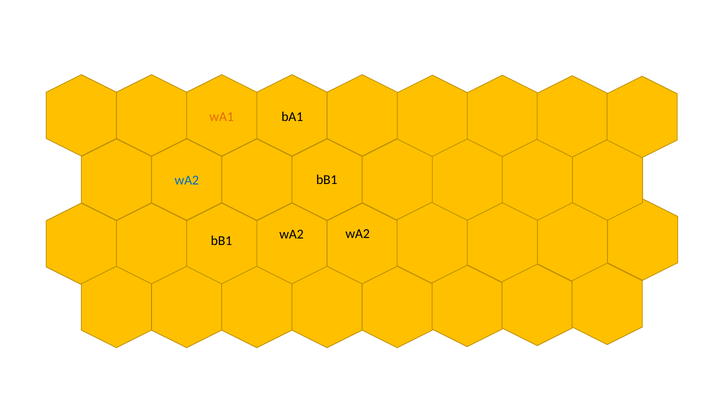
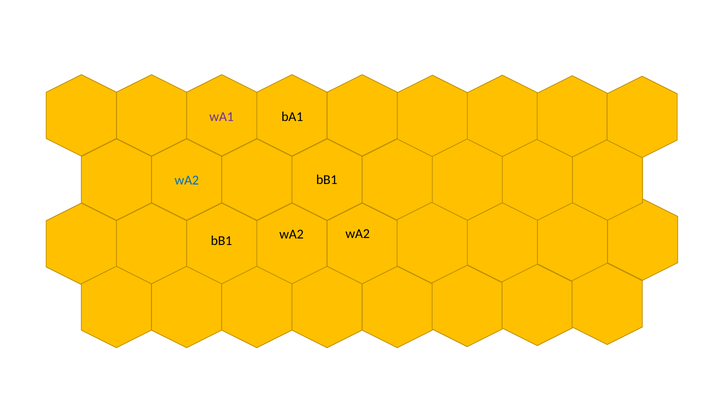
wA1 colour: orange -> purple
